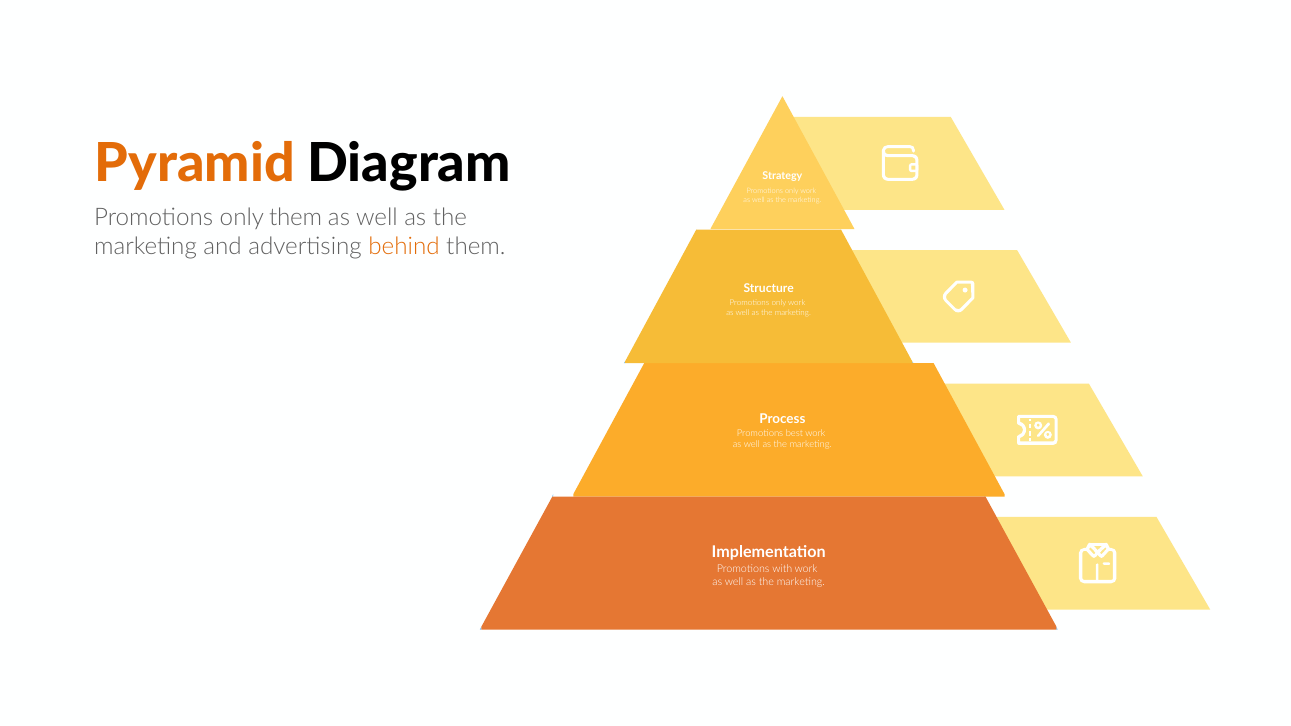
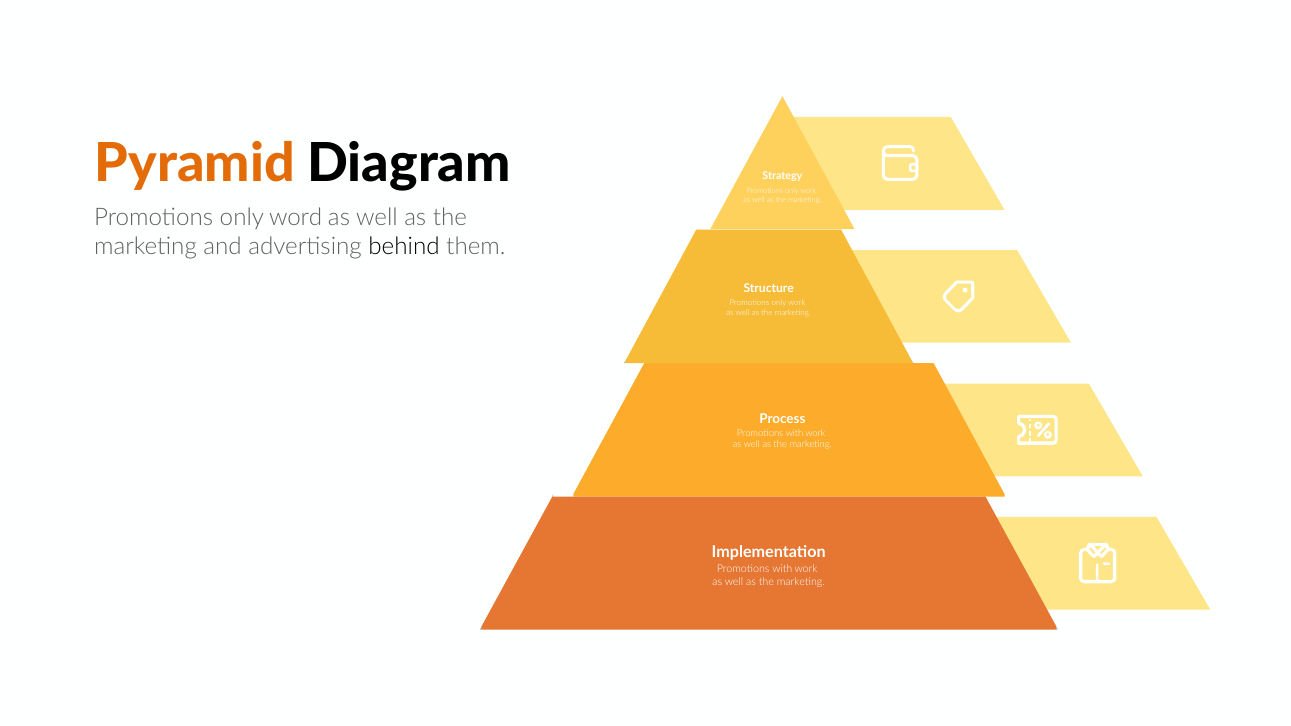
only them: them -> word
behind colour: orange -> black
best at (794, 434): best -> with
